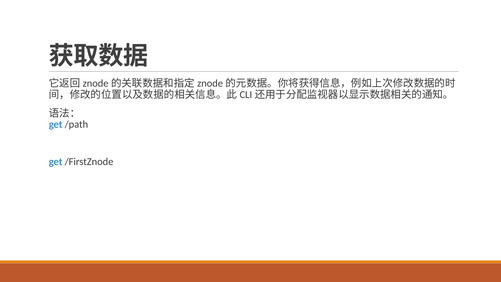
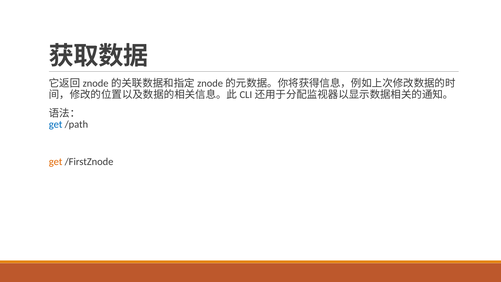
get at (56, 162) colour: blue -> orange
